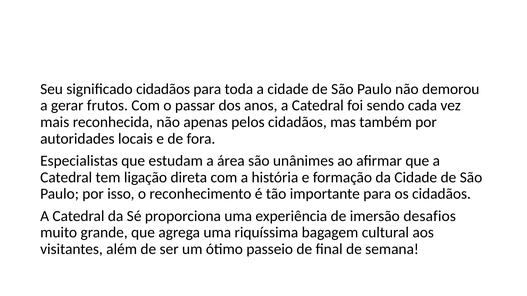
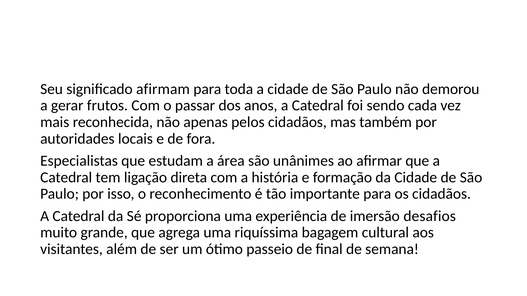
significado cidadãos: cidadãos -> afirmam
